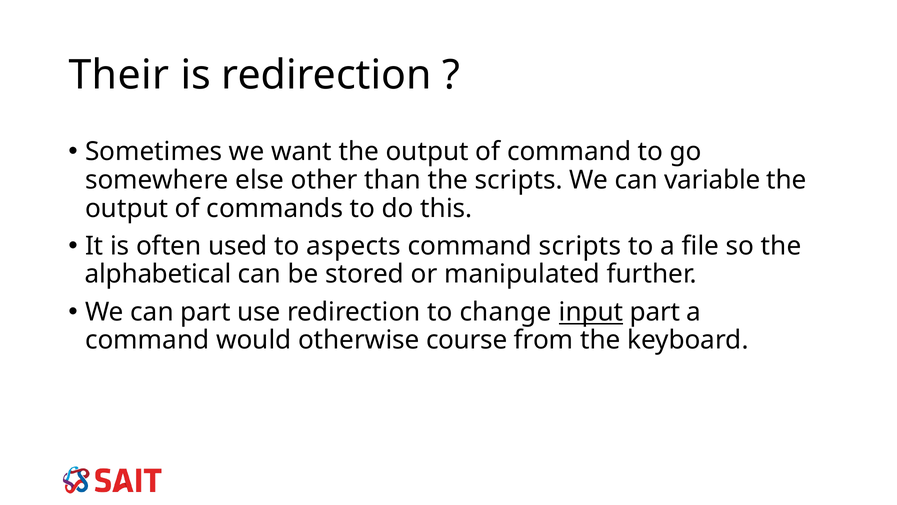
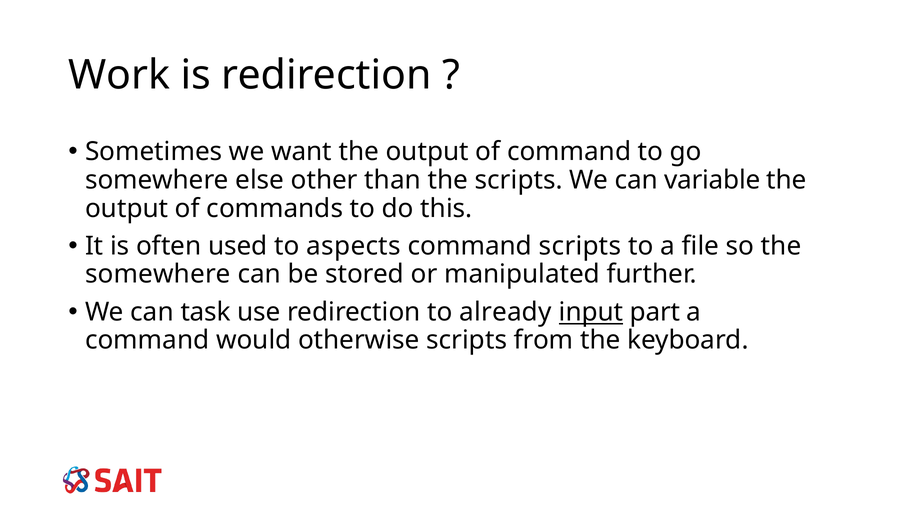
Their: Their -> Work
alphabetical at (158, 274): alphabetical -> somewhere
can part: part -> task
change: change -> already
otherwise course: course -> scripts
